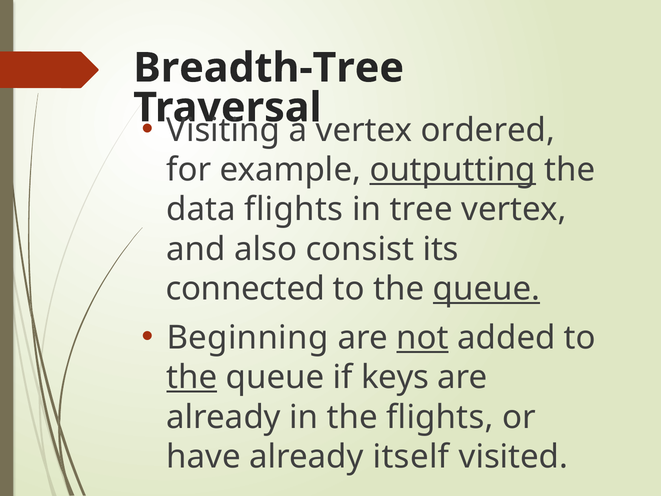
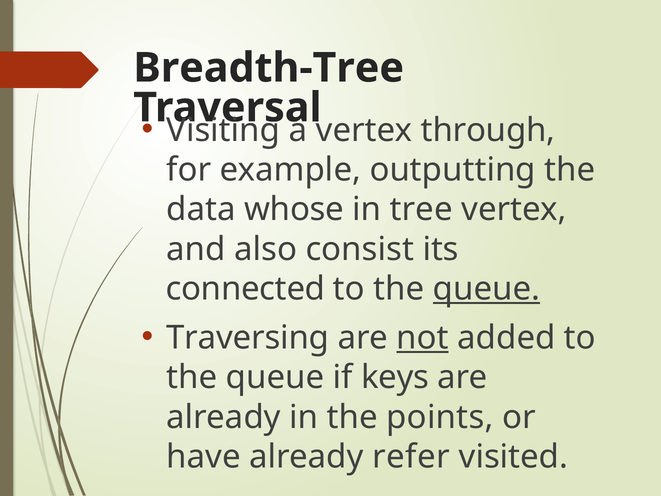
ordered: ordered -> through
outputting underline: present -> none
data flights: flights -> whose
Beginning: Beginning -> Traversing
the at (192, 377) underline: present -> none
the flights: flights -> points
itself: itself -> refer
